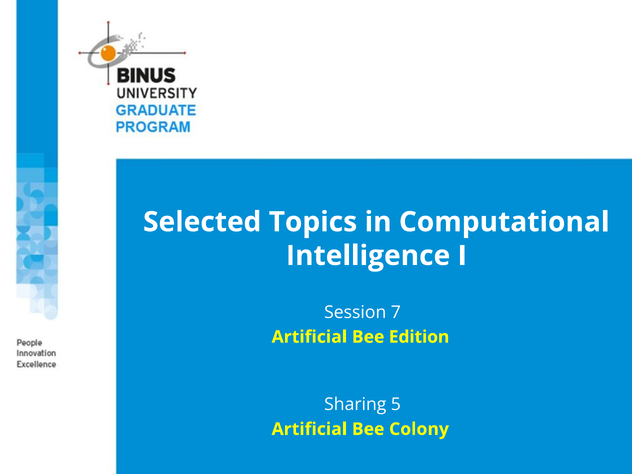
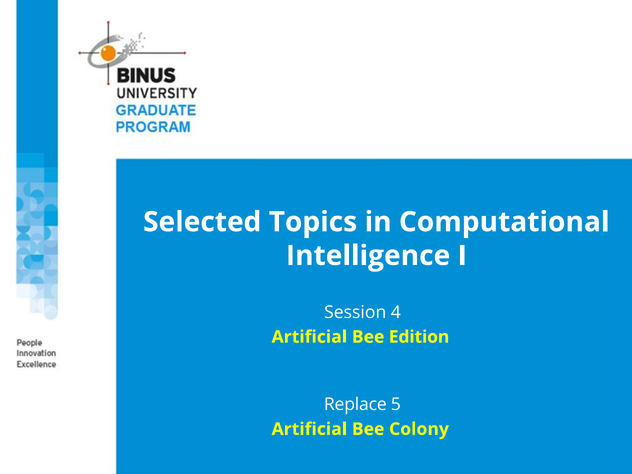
7: 7 -> 4
Sharing: Sharing -> Replace
